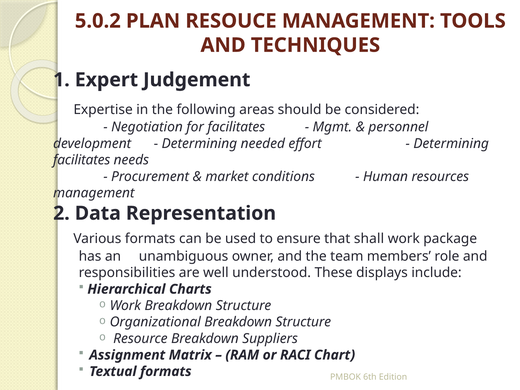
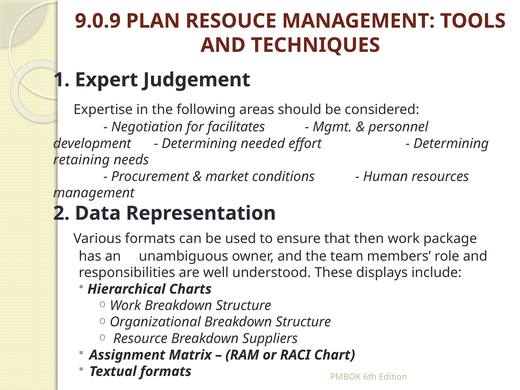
5.0.2: 5.0.2 -> 9.0.9
facilitates at (82, 160): facilitates -> retaining
shall: shall -> then
